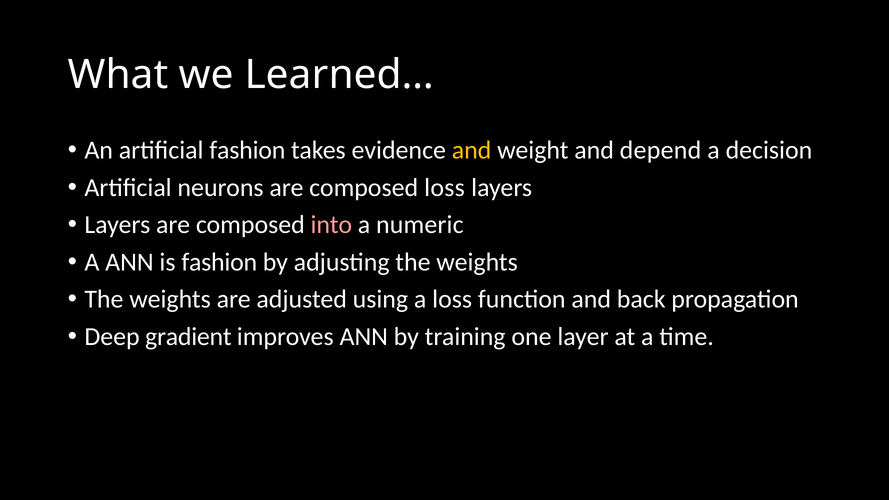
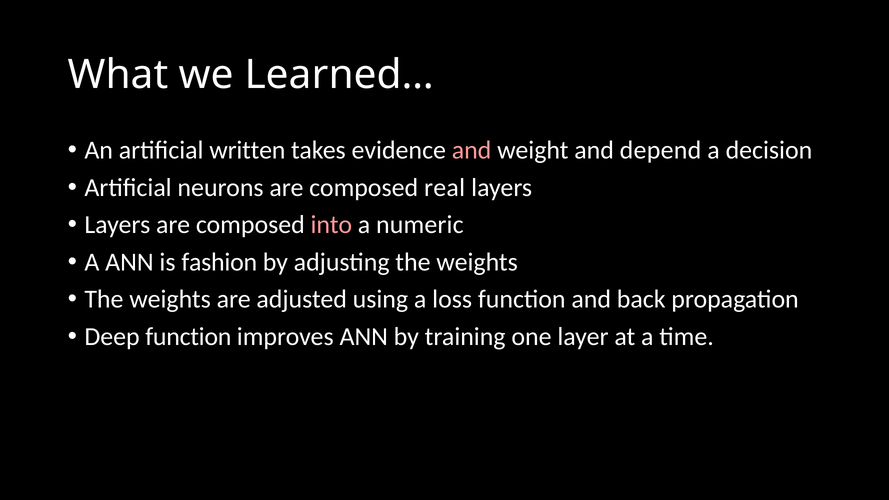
artificial fashion: fashion -> written
and at (472, 150) colour: yellow -> pink
composed loss: loss -> real
Deep gradient: gradient -> function
